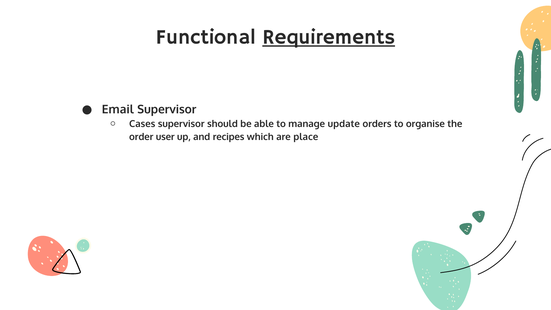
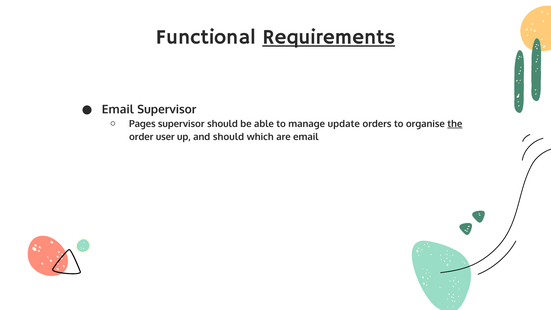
Cases: Cases -> Pages
the underline: none -> present
and recipes: recipes -> should
are place: place -> email
